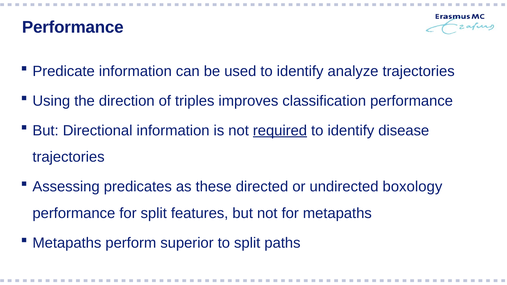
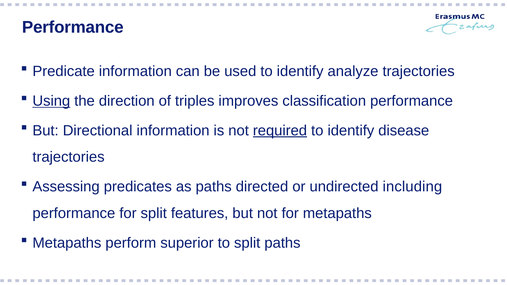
Using underline: none -> present
as these: these -> paths
boxology: boxology -> including
